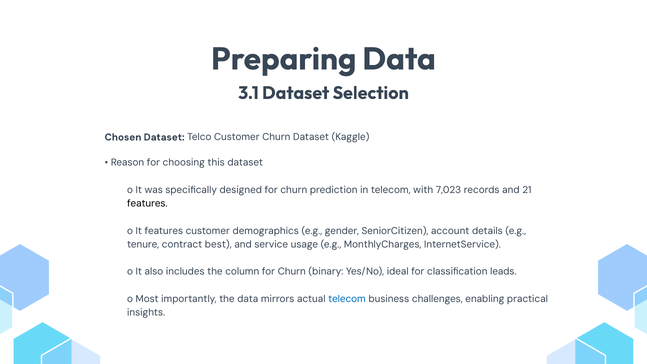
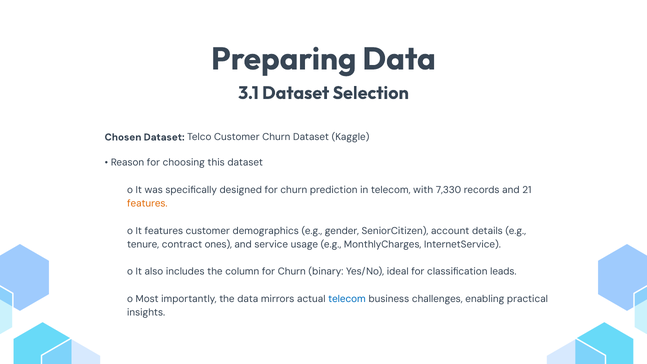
7,023: 7,023 -> 7,330
features at (147, 204) colour: black -> orange
best: best -> ones
